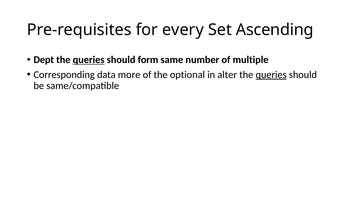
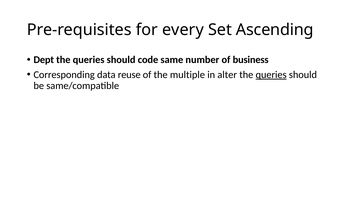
queries at (89, 60) underline: present -> none
form: form -> code
multiple: multiple -> business
more: more -> reuse
optional: optional -> multiple
